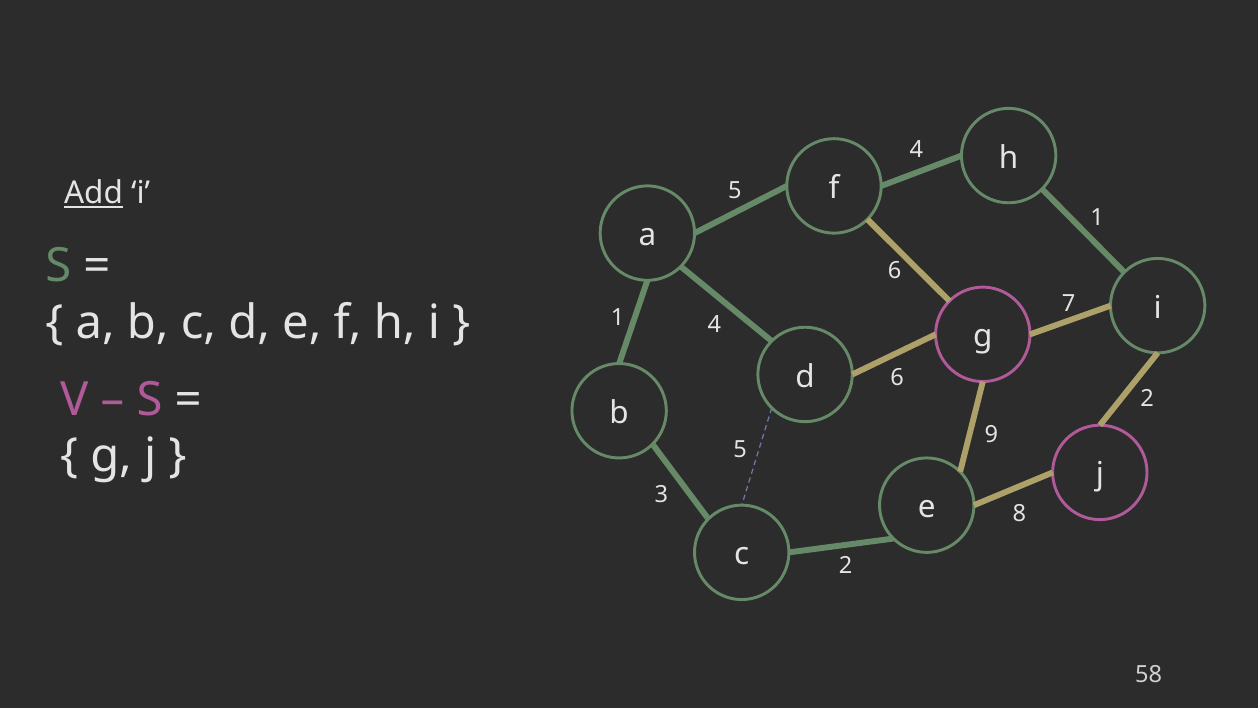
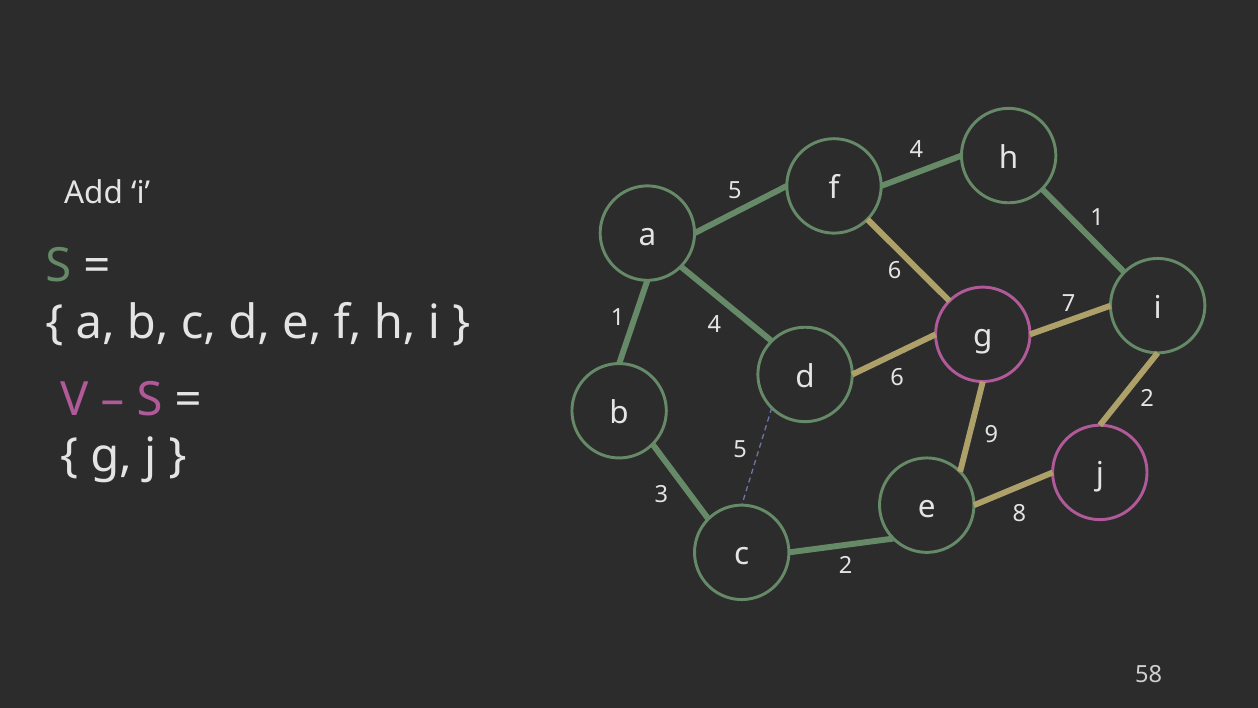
Add underline: present -> none
